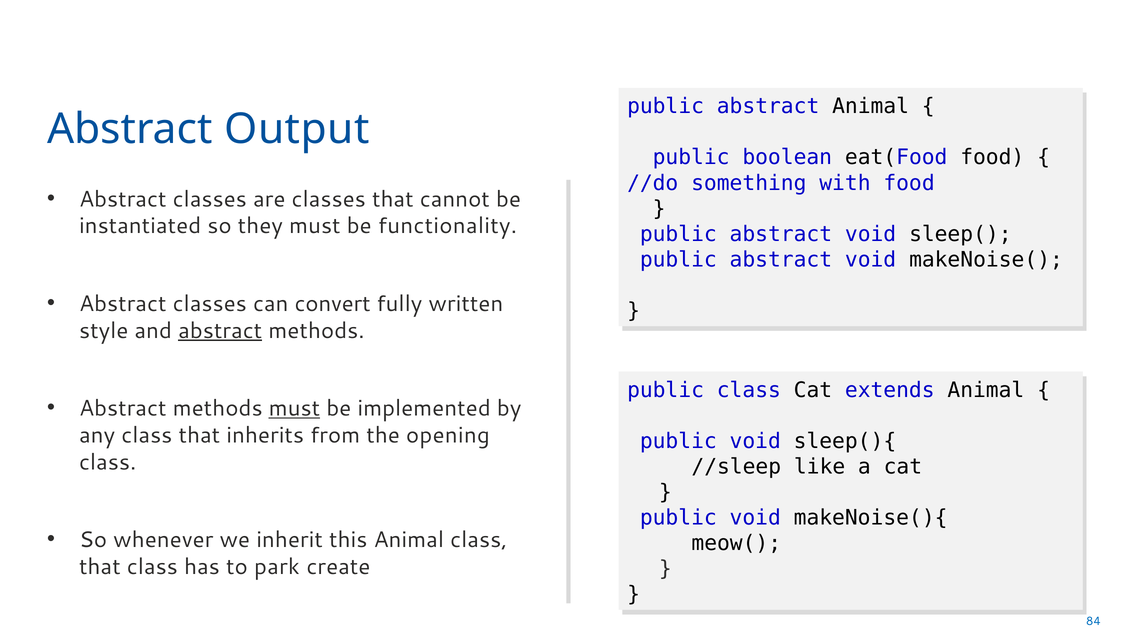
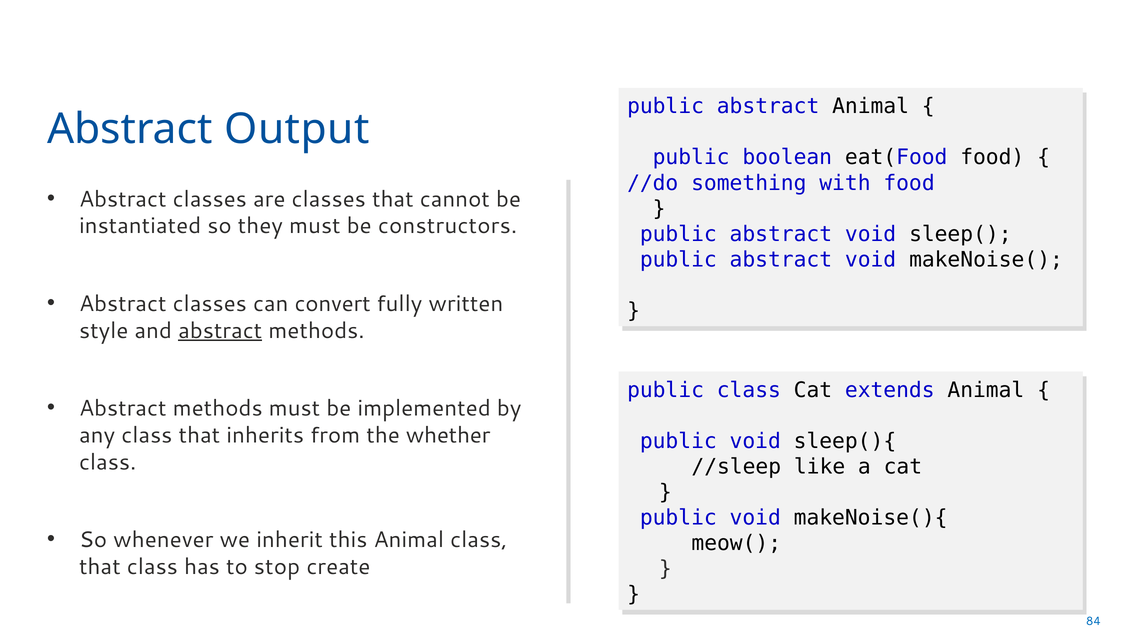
functionality: functionality -> constructors
must at (294, 408) underline: present -> none
opening: opening -> whether
park: park -> stop
